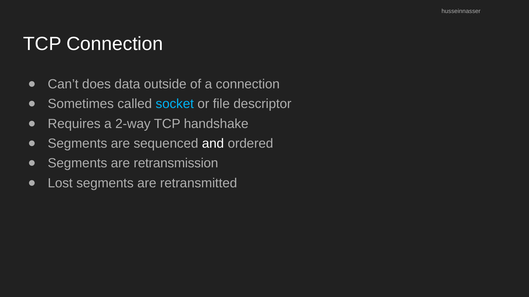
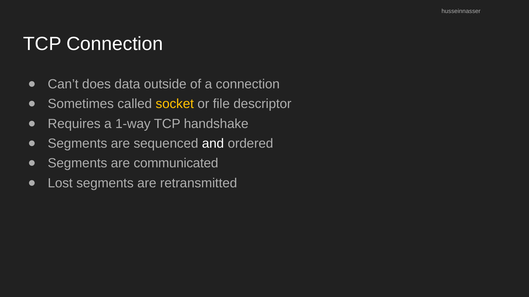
socket colour: light blue -> yellow
2-way: 2-way -> 1-way
retransmission: retransmission -> communicated
